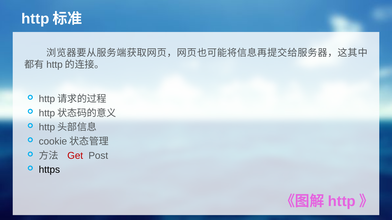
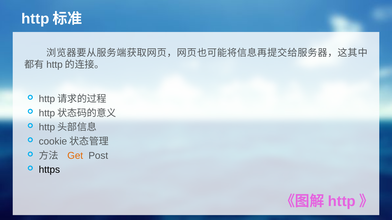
Get colour: red -> orange
